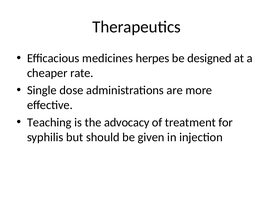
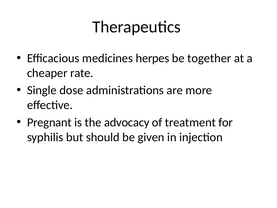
designed: designed -> together
Teaching: Teaching -> Pregnant
